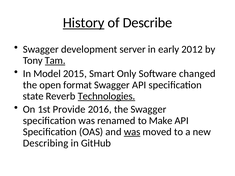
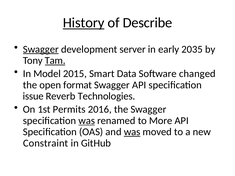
Swagger at (41, 49) underline: none -> present
2012: 2012 -> 2035
Only: Only -> Data
state: state -> issue
Technologies underline: present -> none
Provide: Provide -> Permits
was at (87, 121) underline: none -> present
Make: Make -> More
Describing: Describing -> Constraint
